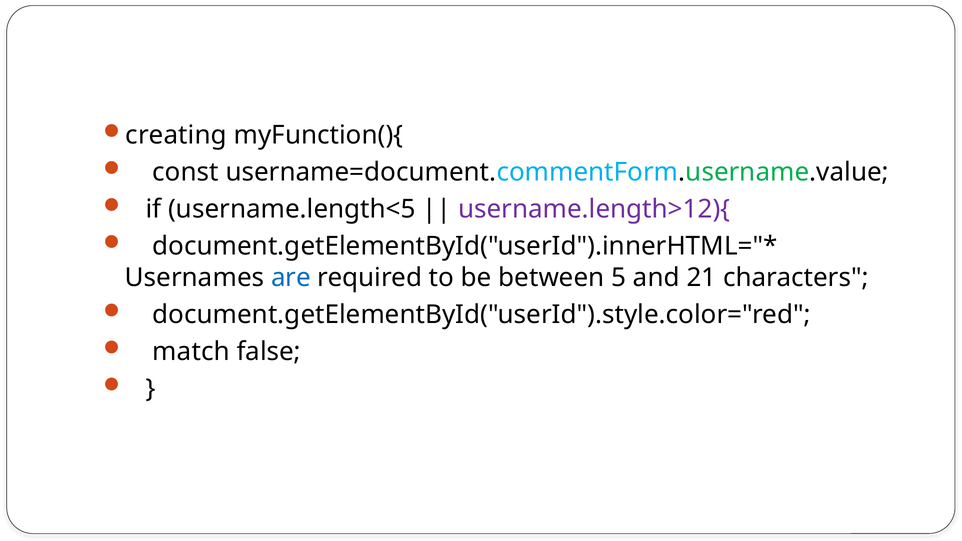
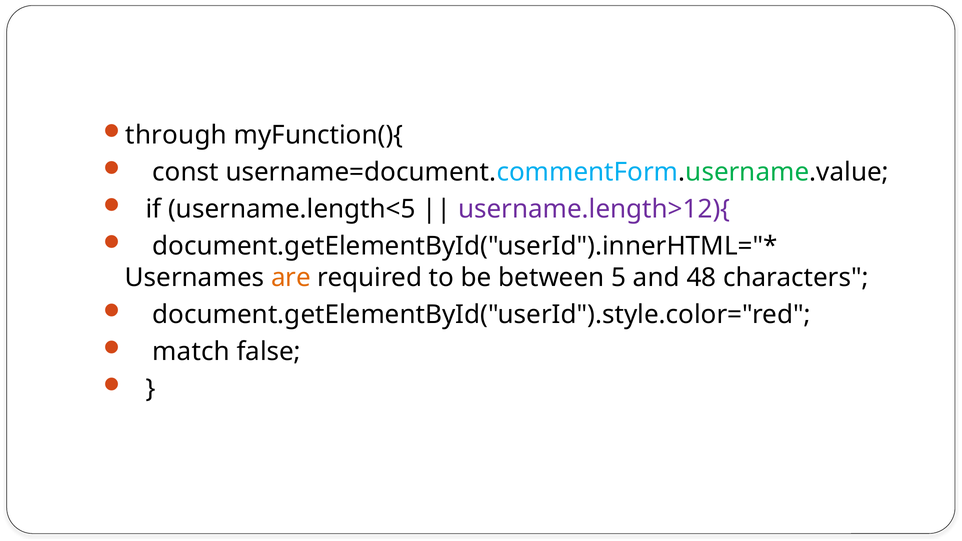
creating: creating -> through
are colour: blue -> orange
21: 21 -> 48
